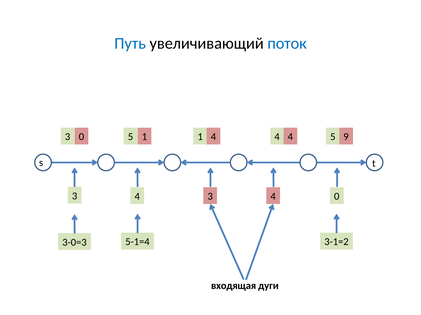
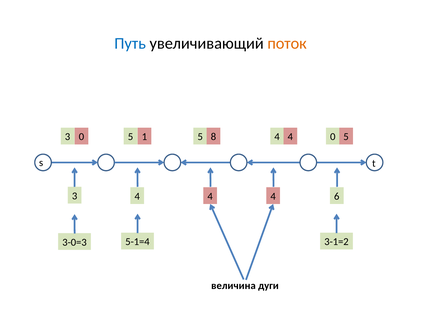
поток colour: blue -> orange
5 1: 1 -> 5
0 1 4: 4 -> 8
4 5: 5 -> 0
4 9: 9 -> 5
3 4 3: 3 -> 4
4 0: 0 -> 6
входящая: входящая -> величина
